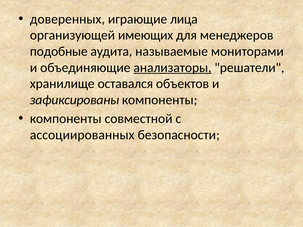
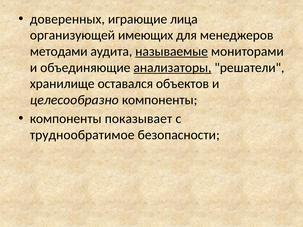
подобные: подобные -> методами
называемые underline: none -> present
зафиксированы: зафиксированы -> целесообразно
совместной: совместной -> показывает
ассоциированных: ассоциированных -> труднообратимое
